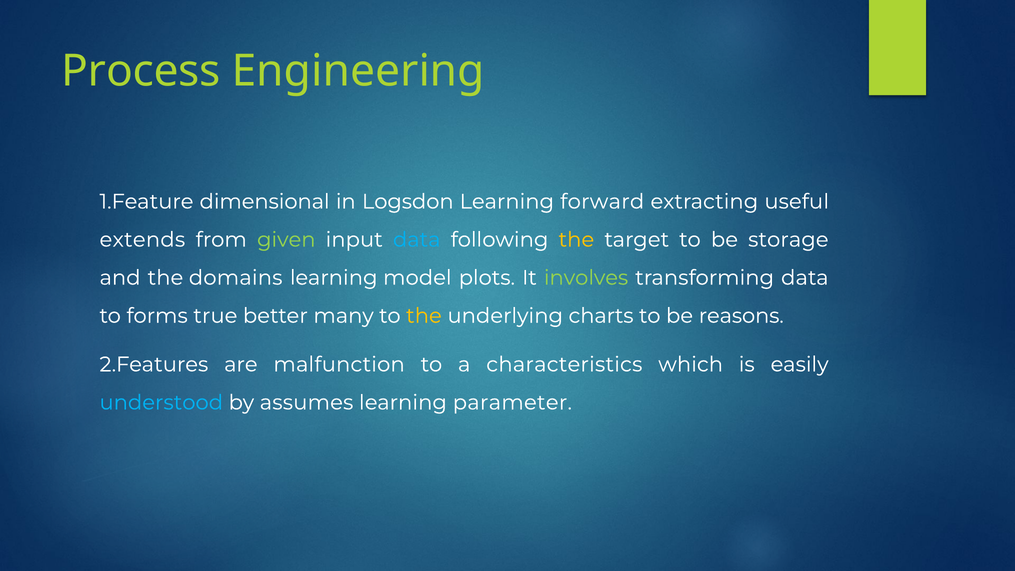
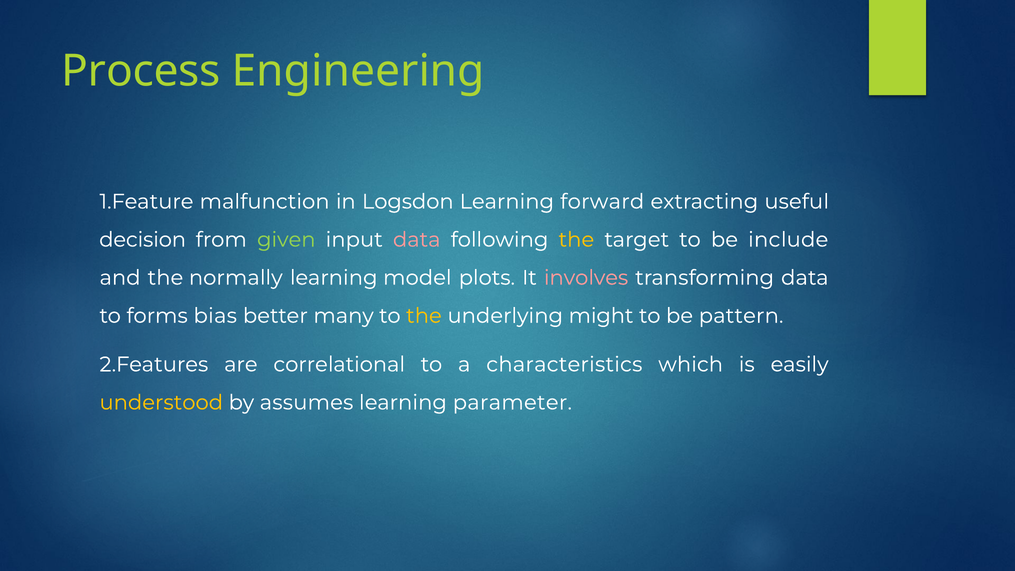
dimensional: dimensional -> malfunction
extends: extends -> decision
data at (417, 240) colour: light blue -> pink
storage: storage -> include
domains: domains -> normally
involves colour: light green -> pink
true: true -> bias
charts: charts -> might
reasons: reasons -> pattern
malfunction: malfunction -> correlational
understood colour: light blue -> yellow
